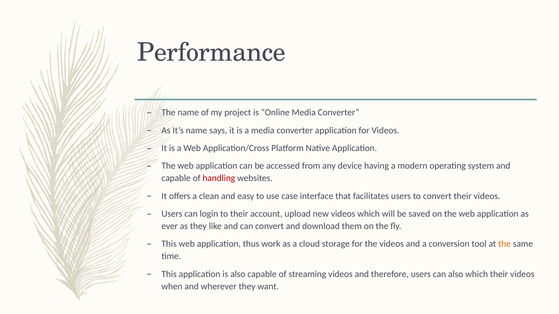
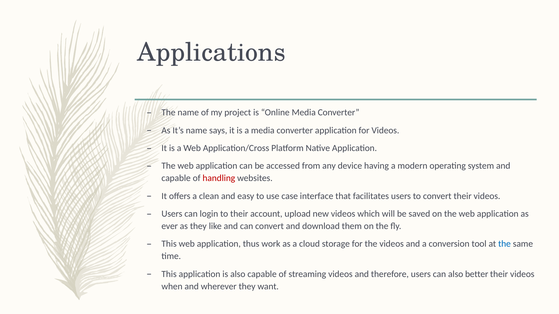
Performance: Performance -> Applications
the at (504, 244) colour: orange -> blue
also which: which -> better
